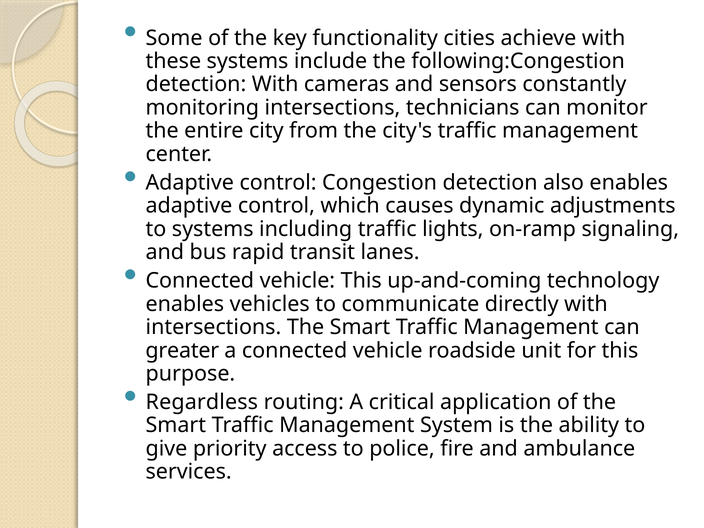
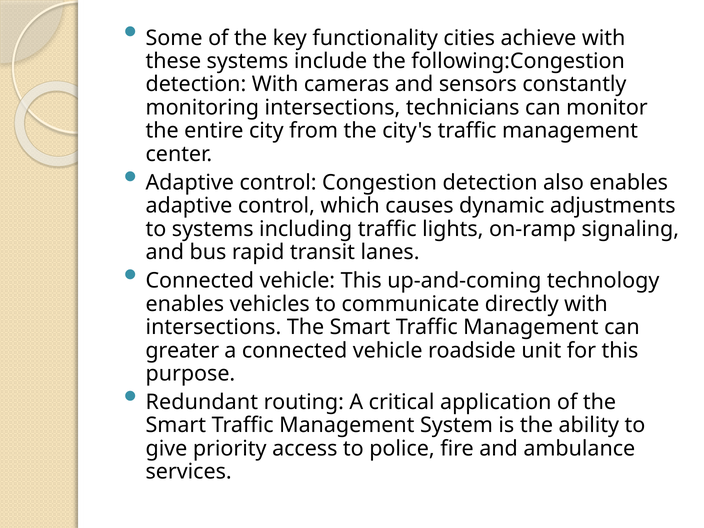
Regardless: Regardless -> Redundant
